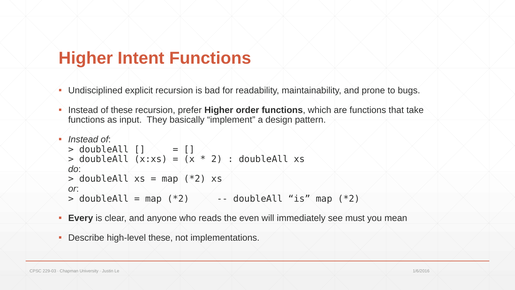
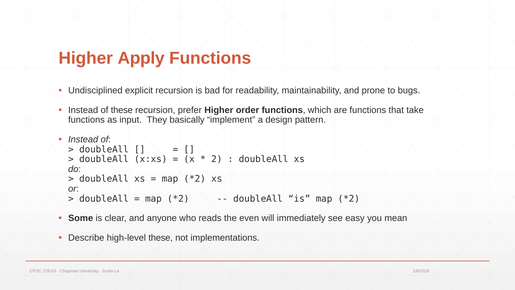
Intent: Intent -> Apply
Every: Every -> Some
must: must -> easy
